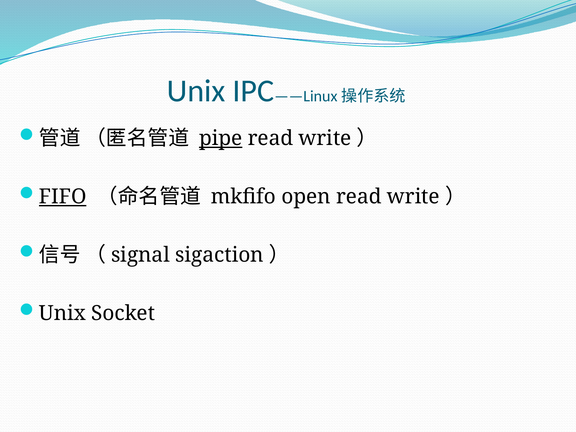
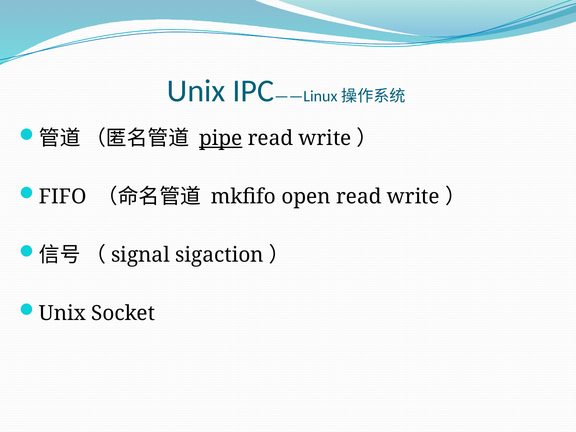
FIFO underline: present -> none
